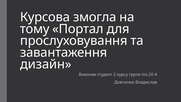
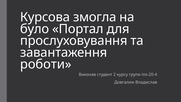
тому: тому -> було
дизайн: дизайн -> роботи
